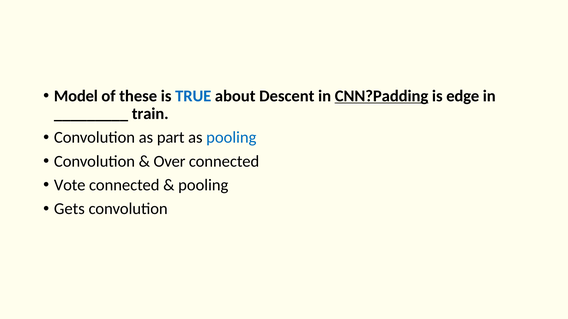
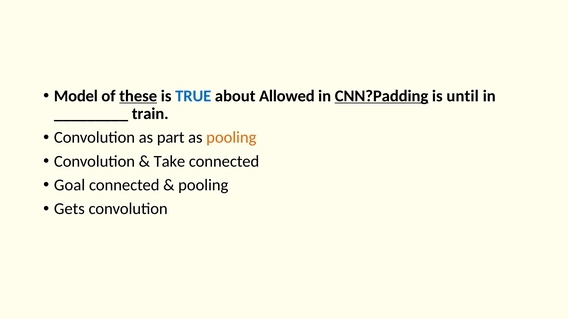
these underline: none -> present
Descent: Descent -> Allowed
edge: edge -> until
pooling at (231, 138) colour: blue -> orange
Over: Over -> Take
Vote: Vote -> Goal
